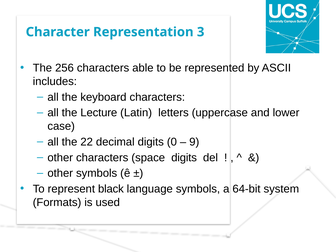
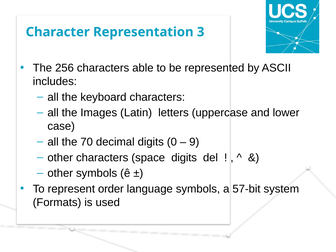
Lecture: Lecture -> Images
22: 22 -> 70
black: black -> order
64-bit: 64-bit -> 57-bit
